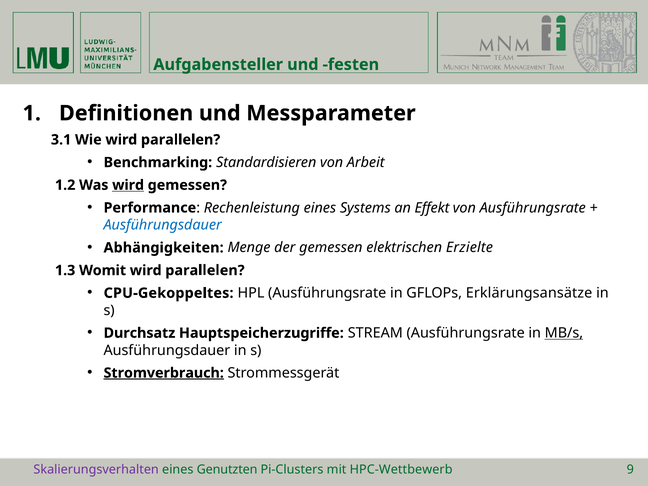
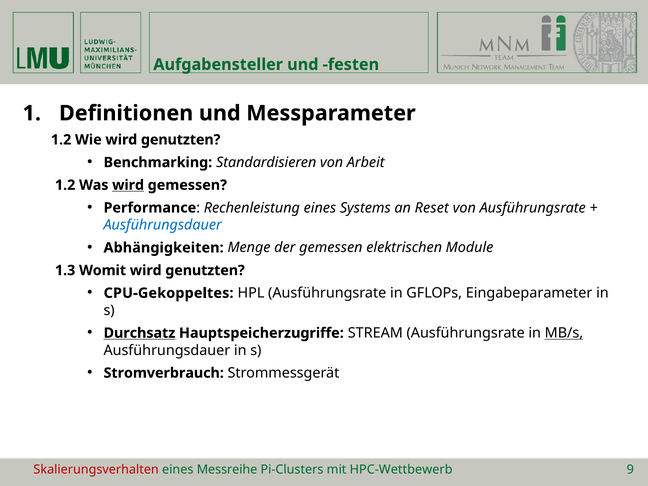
3.1 at (61, 140): 3.1 -> 1.2
Wie wird parallelen: parallelen -> genutzten
Effekt: Effekt -> Reset
Erzielte: Erzielte -> Module
Womit wird parallelen: parallelen -> genutzten
Erklärungsansätze: Erklärungsansätze -> Eingabeparameter
Durchsatz underline: none -> present
Stromverbrauch underline: present -> none
Skalierungsverhalten colour: purple -> red
Genutzten: Genutzten -> Messreihe
